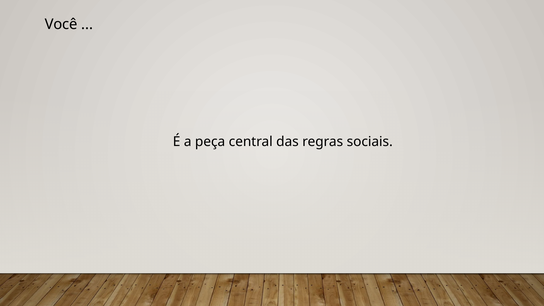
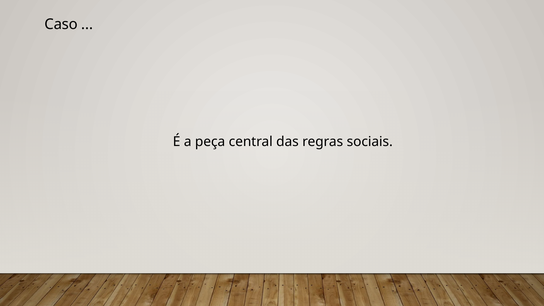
Você: Você -> Caso
